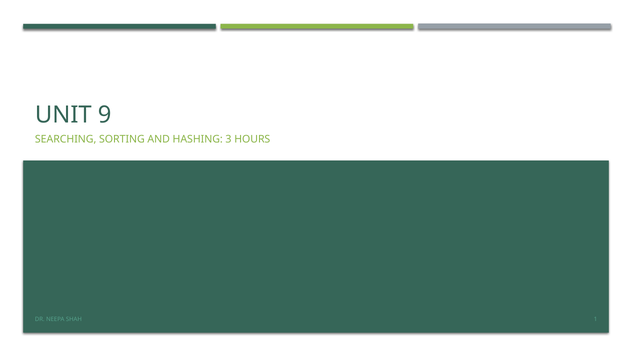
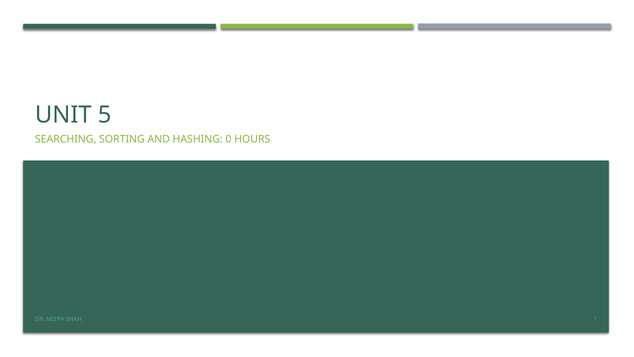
9: 9 -> 5
3: 3 -> 0
